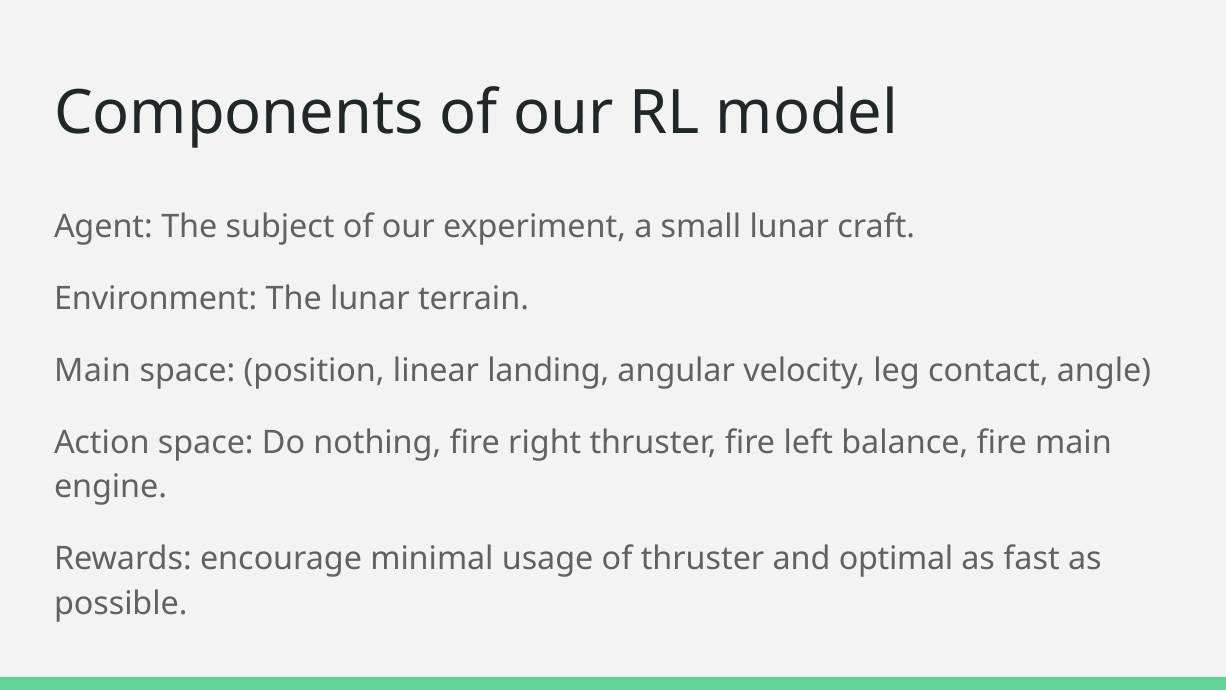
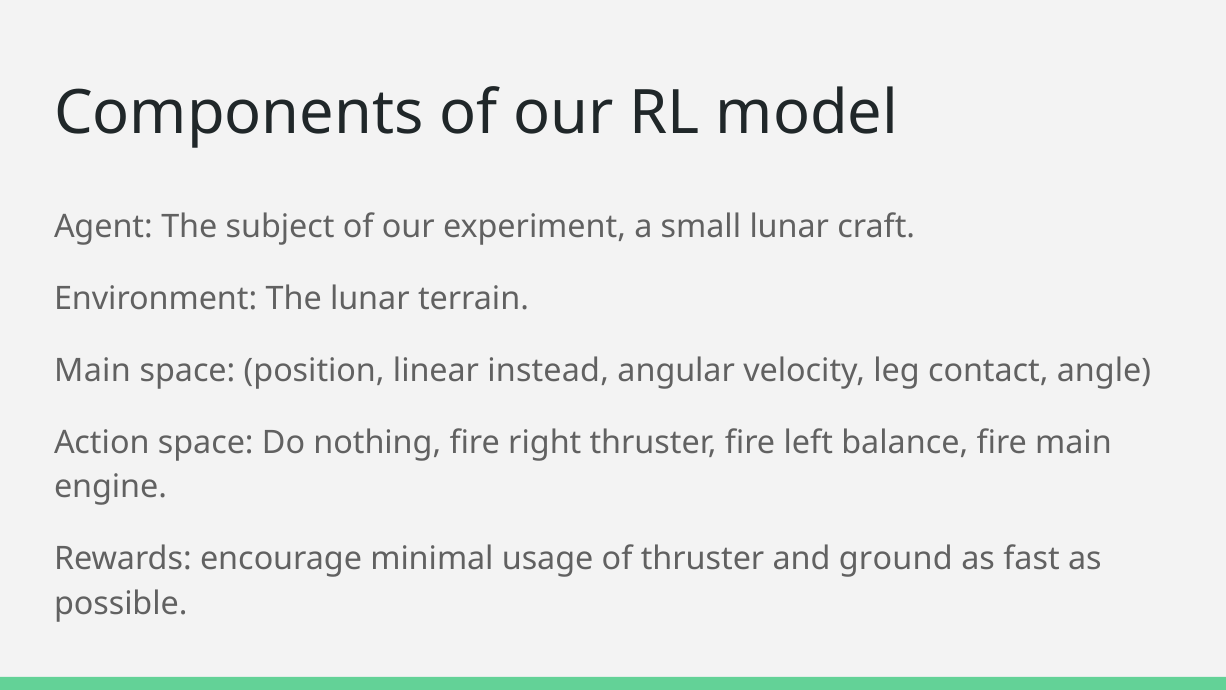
landing: landing -> instead
optimal: optimal -> ground
